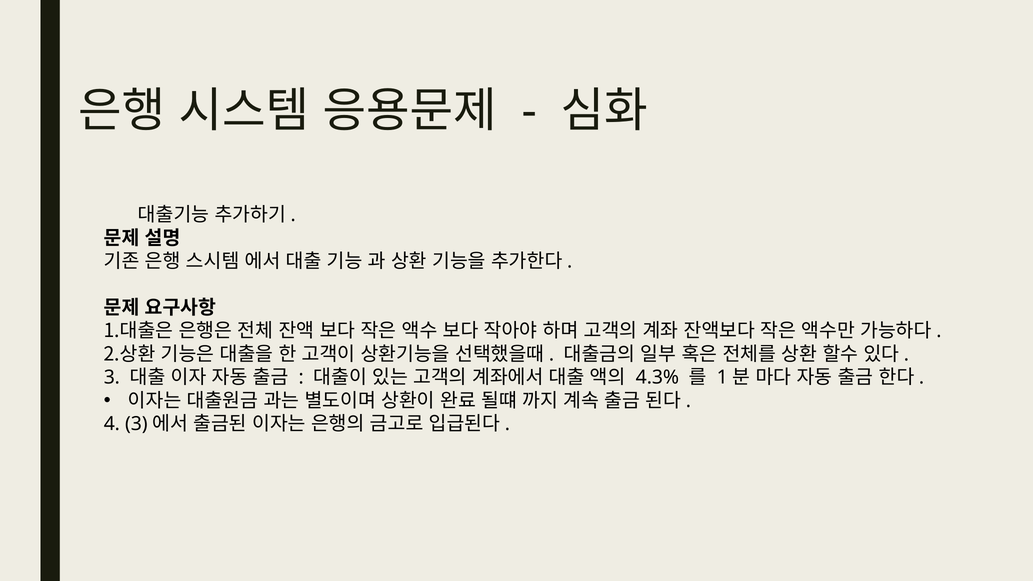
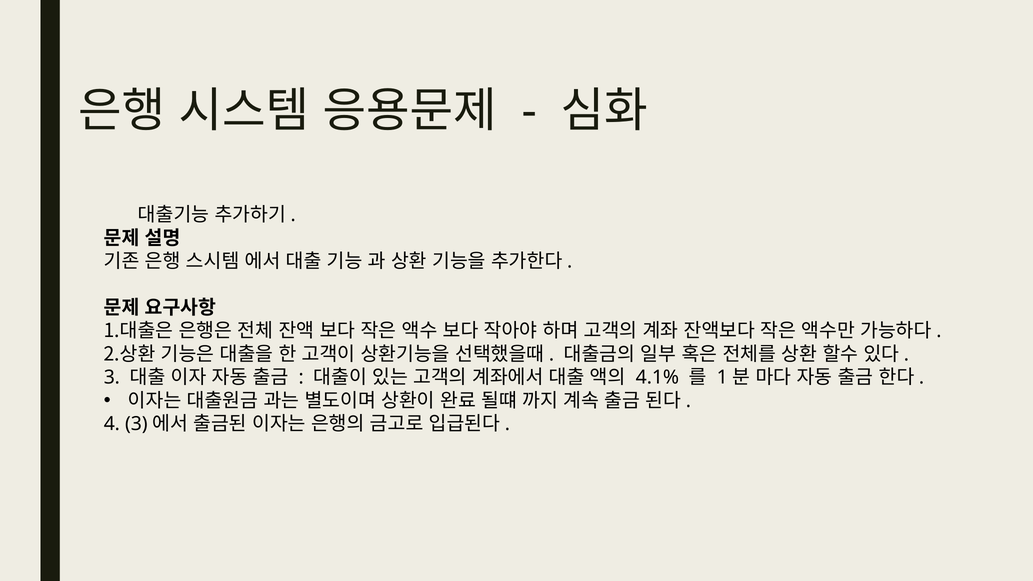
4.3%: 4.3% -> 4.1%
